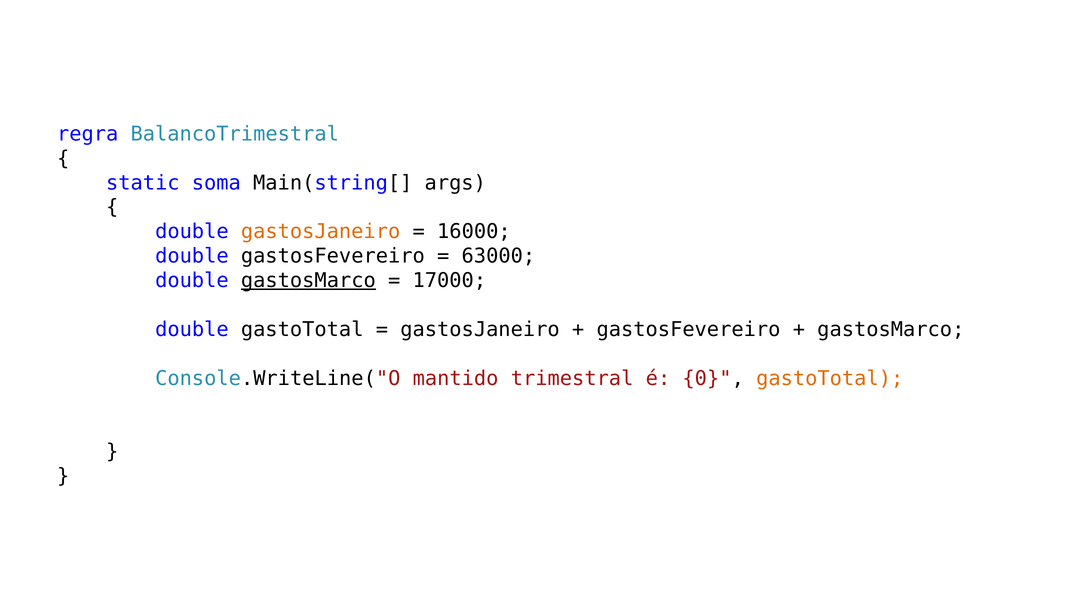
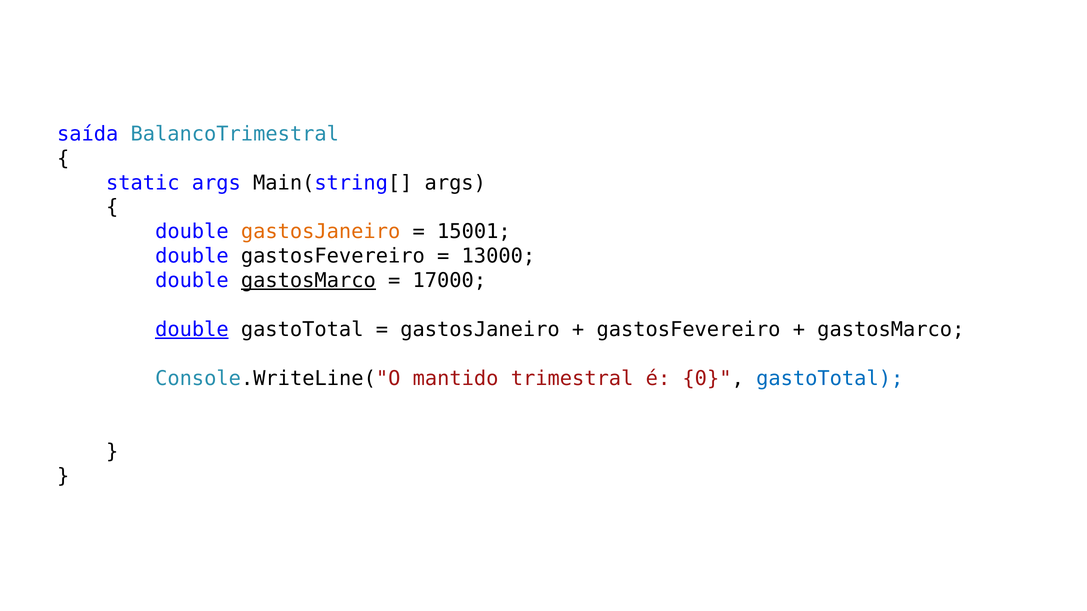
regra: regra -> saída
static soma: soma -> args
16000: 16000 -> 15001
63000: 63000 -> 13000
double at (192, 330) underline: none -> present
gastoTotal at (830, 379) colour: orange -> blue
